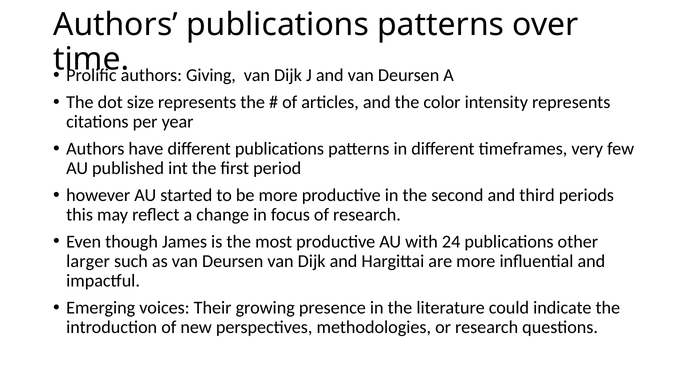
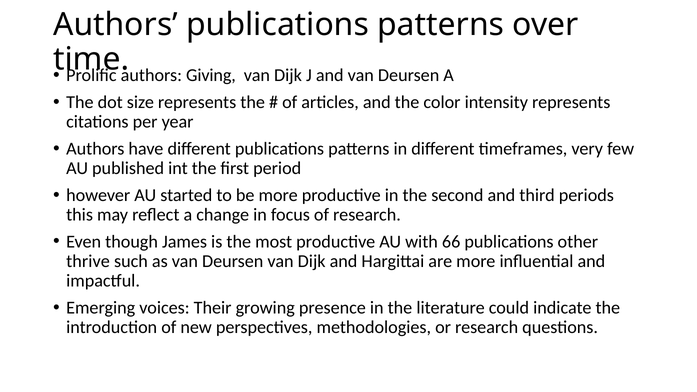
24: 24 -> 66
larger: larger -> thrive
